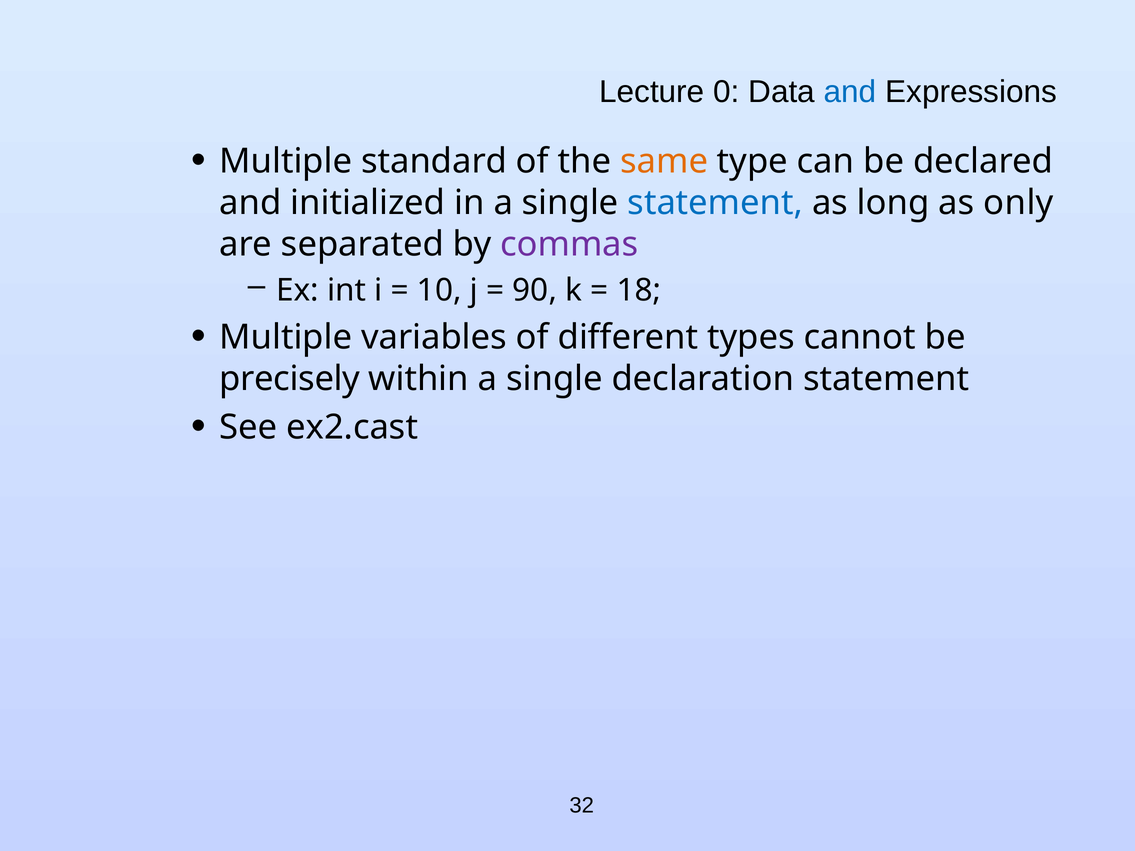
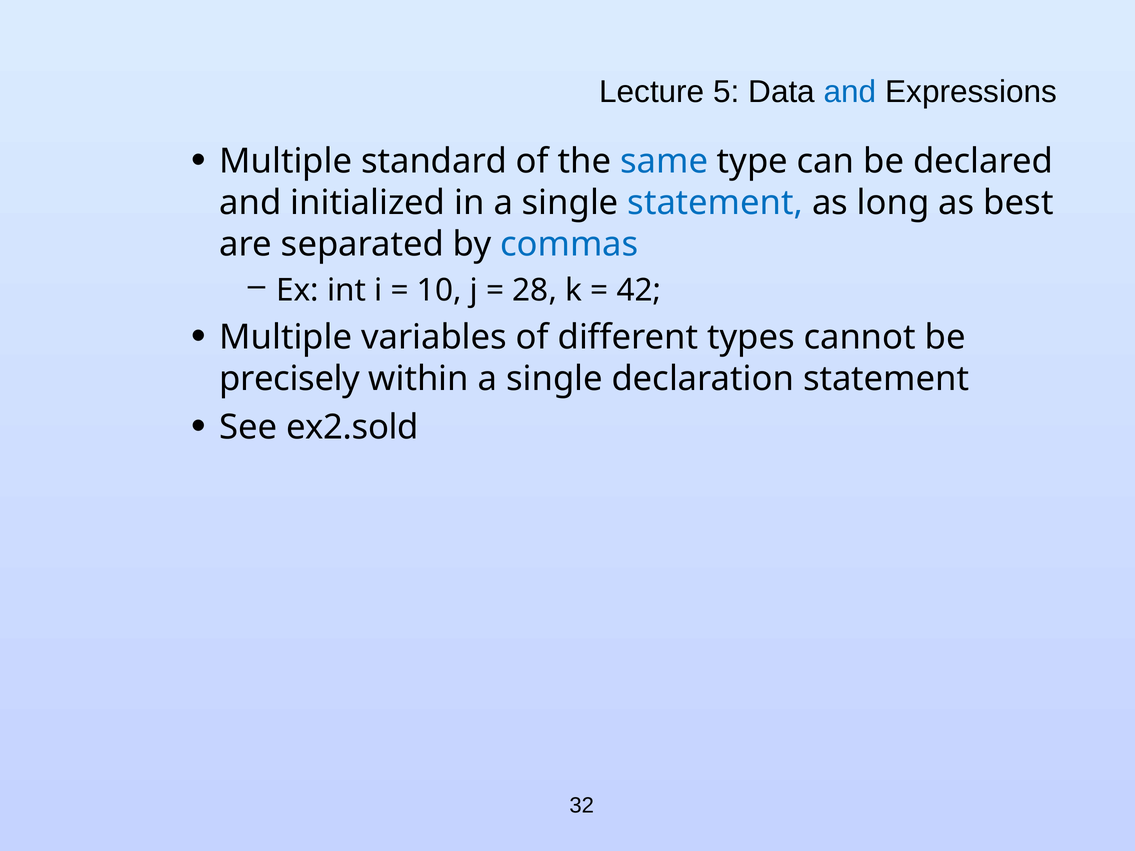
0: 0 -> 5
same colour: orange -> blue
only: only -> best
commas colour: purple -> blue
90: 90 -> 28
18: 18 -> 42
ex2.cast: ex2.cast -> ex2.sold
